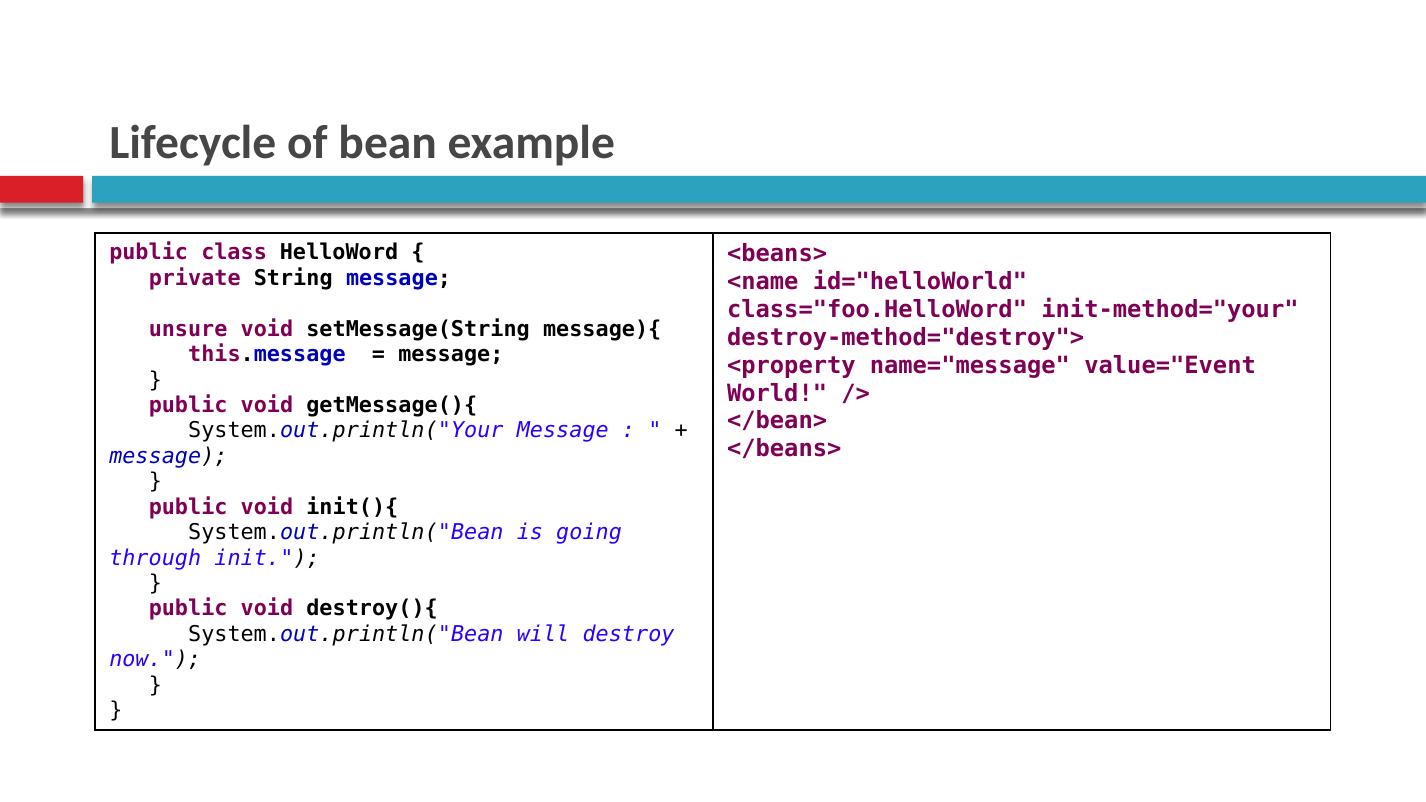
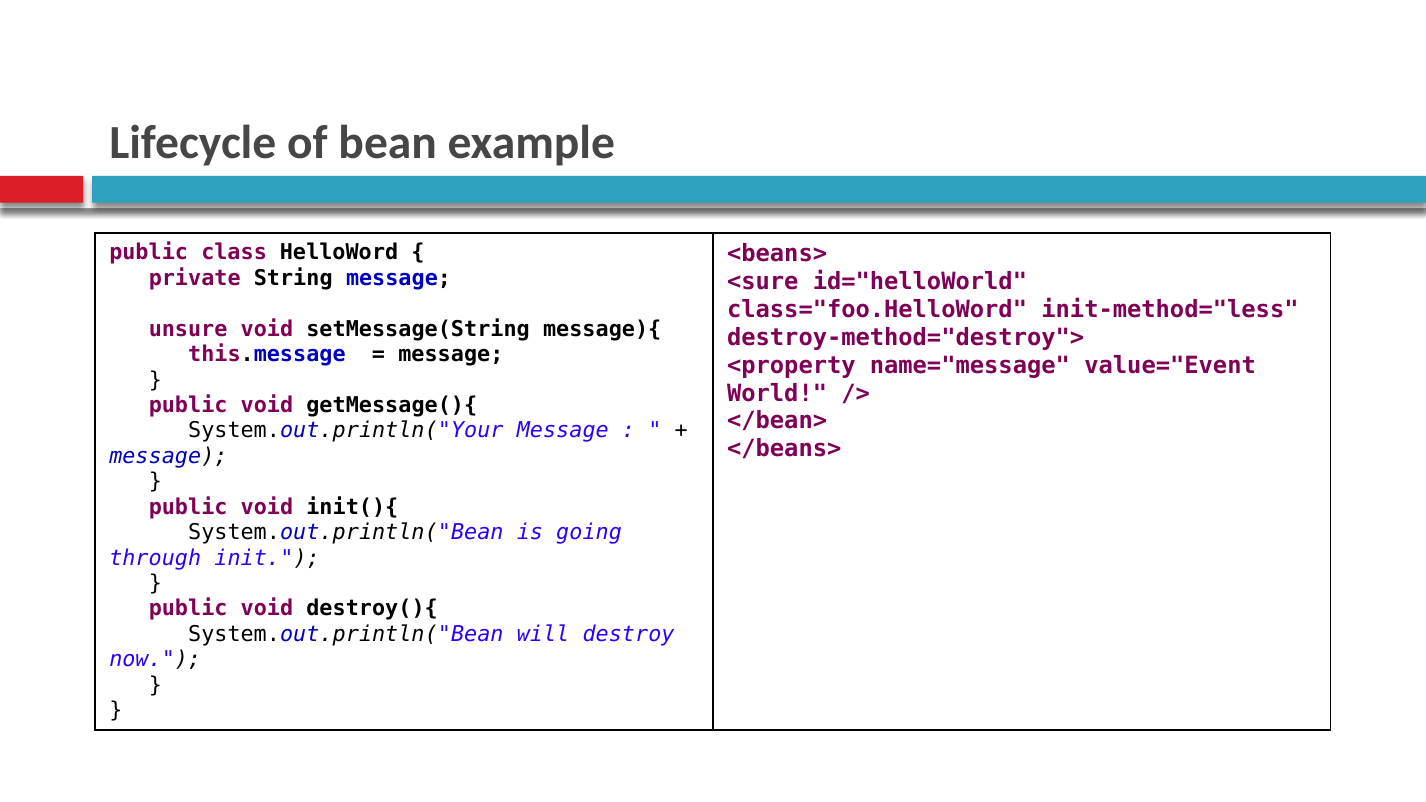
<name: <name -> <sure
init-method="your: init-method="your -> init-method="less
